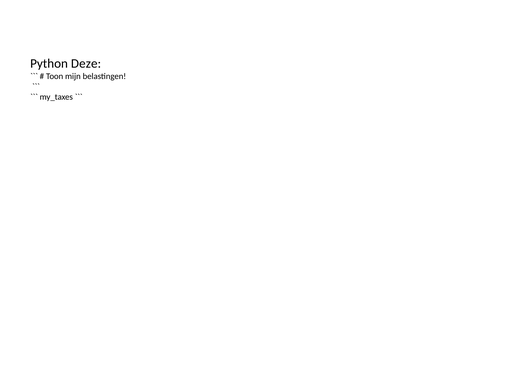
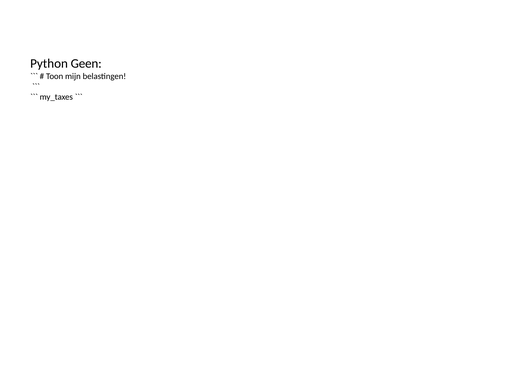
Deze: Deze -> Geen
